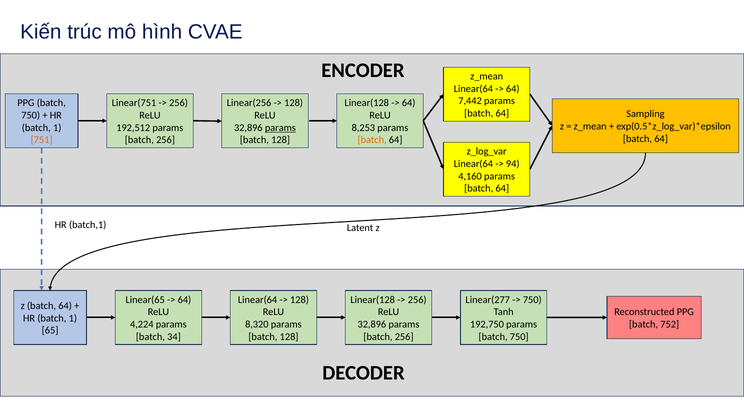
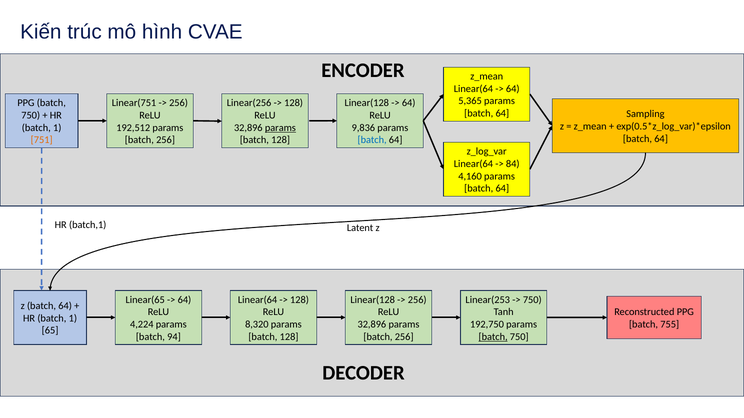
7,442: 7,442 -> 5,365
8,253: 8,253 -> 9,836
batch at (372, 140) colour: orange -> blue
94: 94 -> 84
Linear(277: Linear(277 -> Linear(253
752: 752 -> 755
34: 34 -> 94
batch at (493, 337) underline: none -> present
